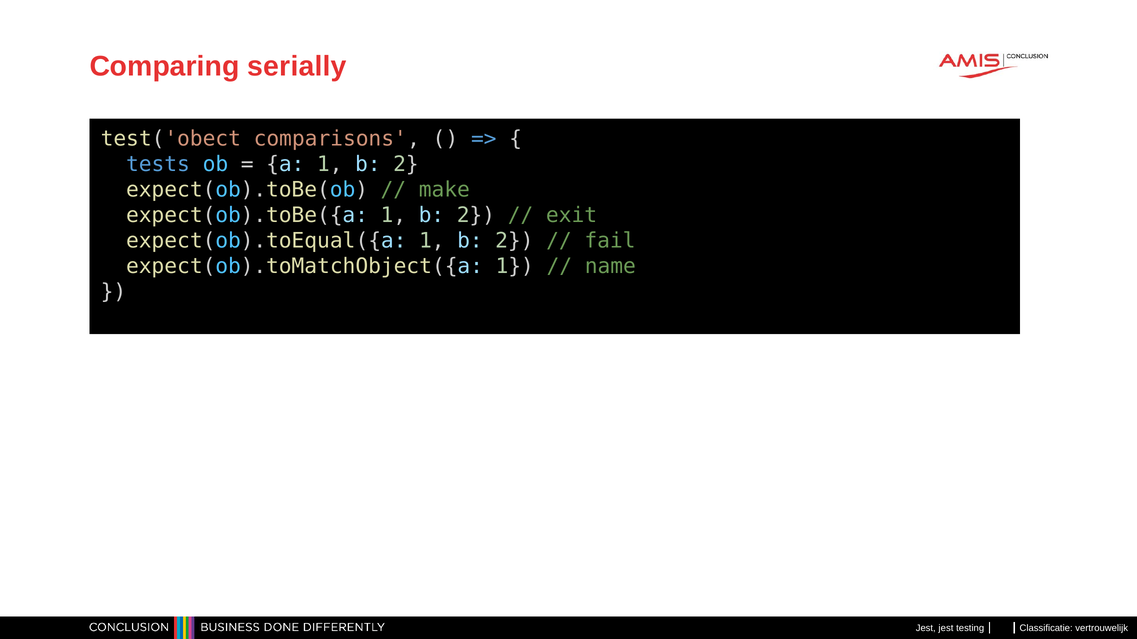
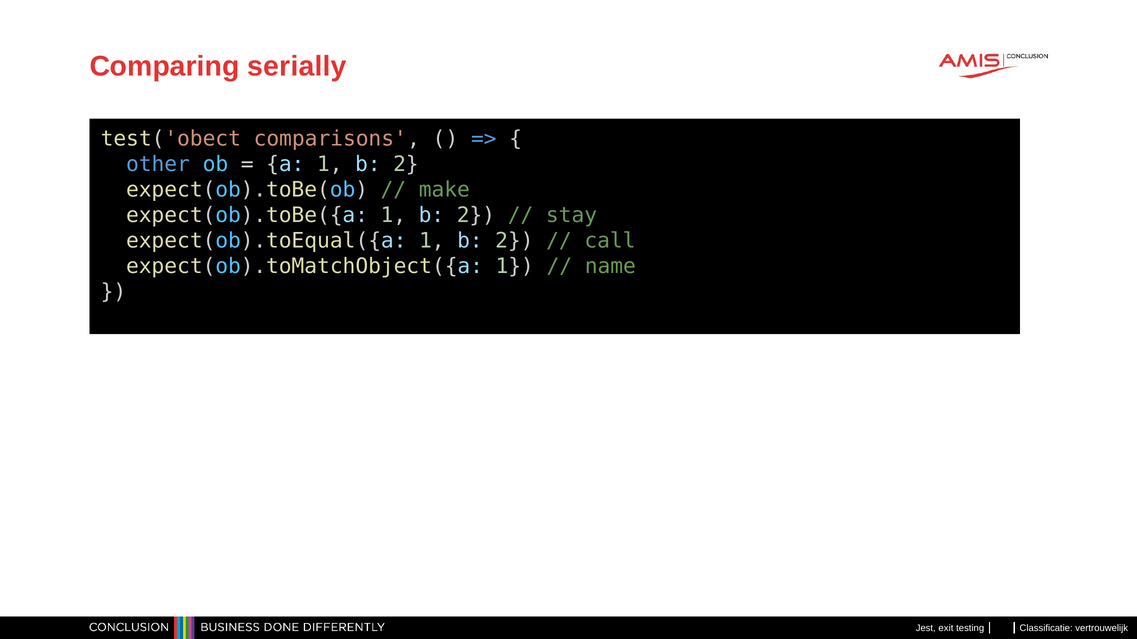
tests: tests -> other
exit: exit -> stay
fail: fail -> call
Jest jest: jest -> exit
